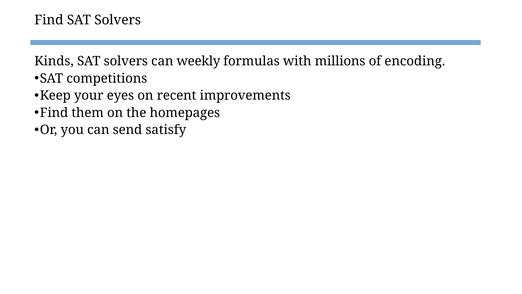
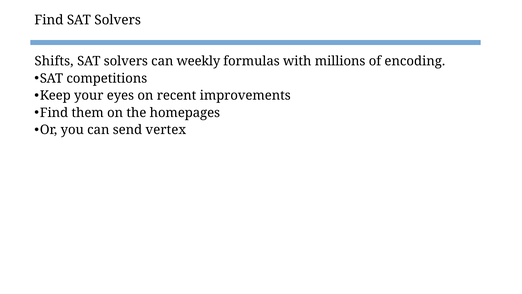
Kinds: Kinds -> Shifts
satisfy: satisfy -> vertex
